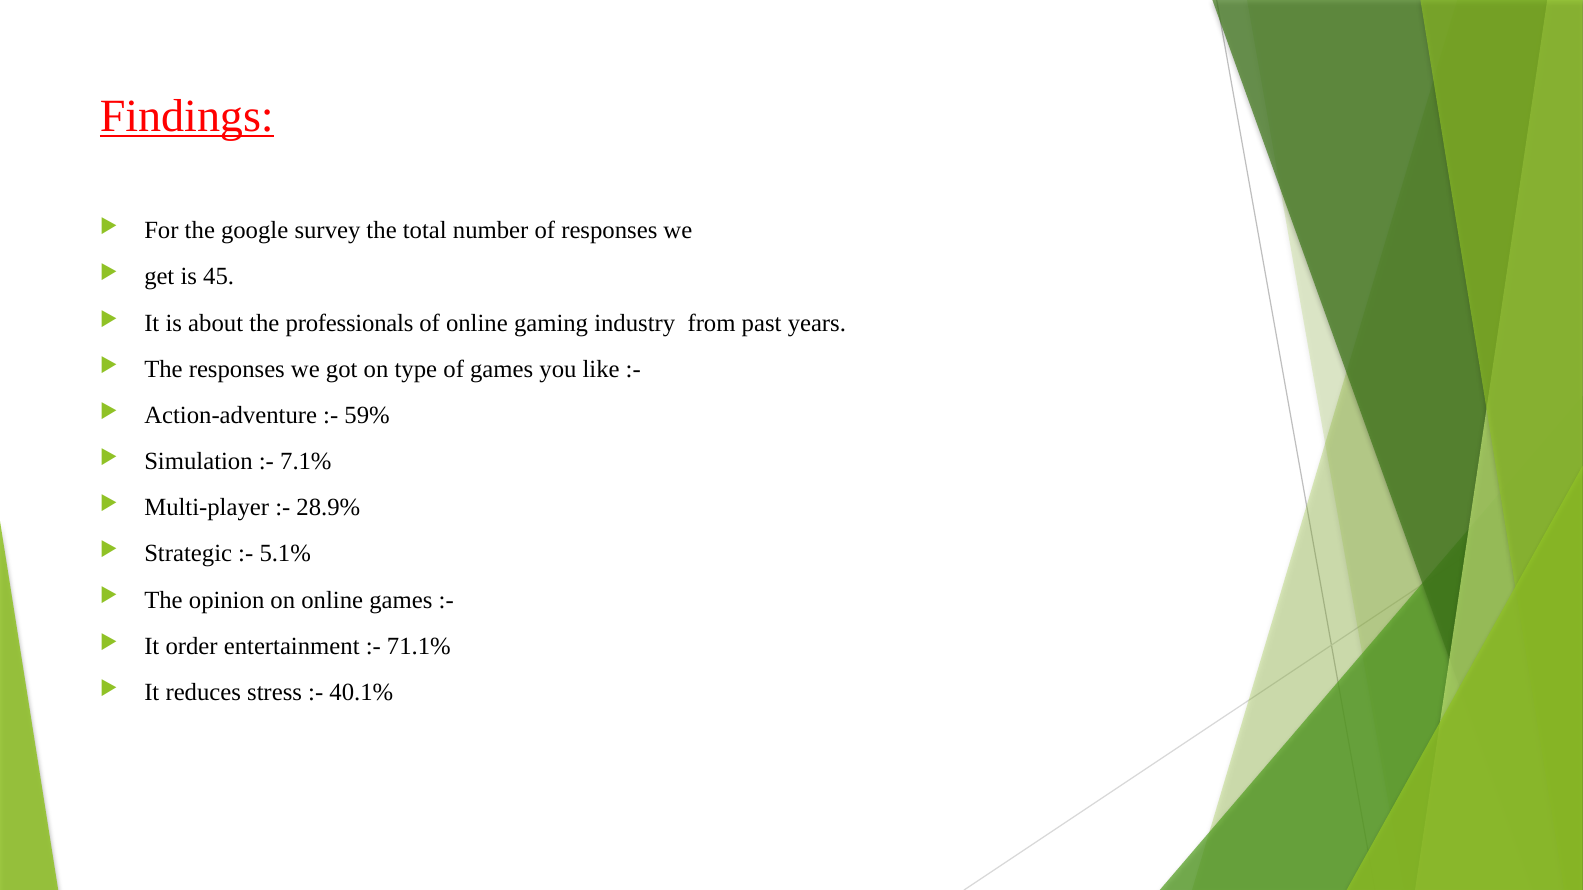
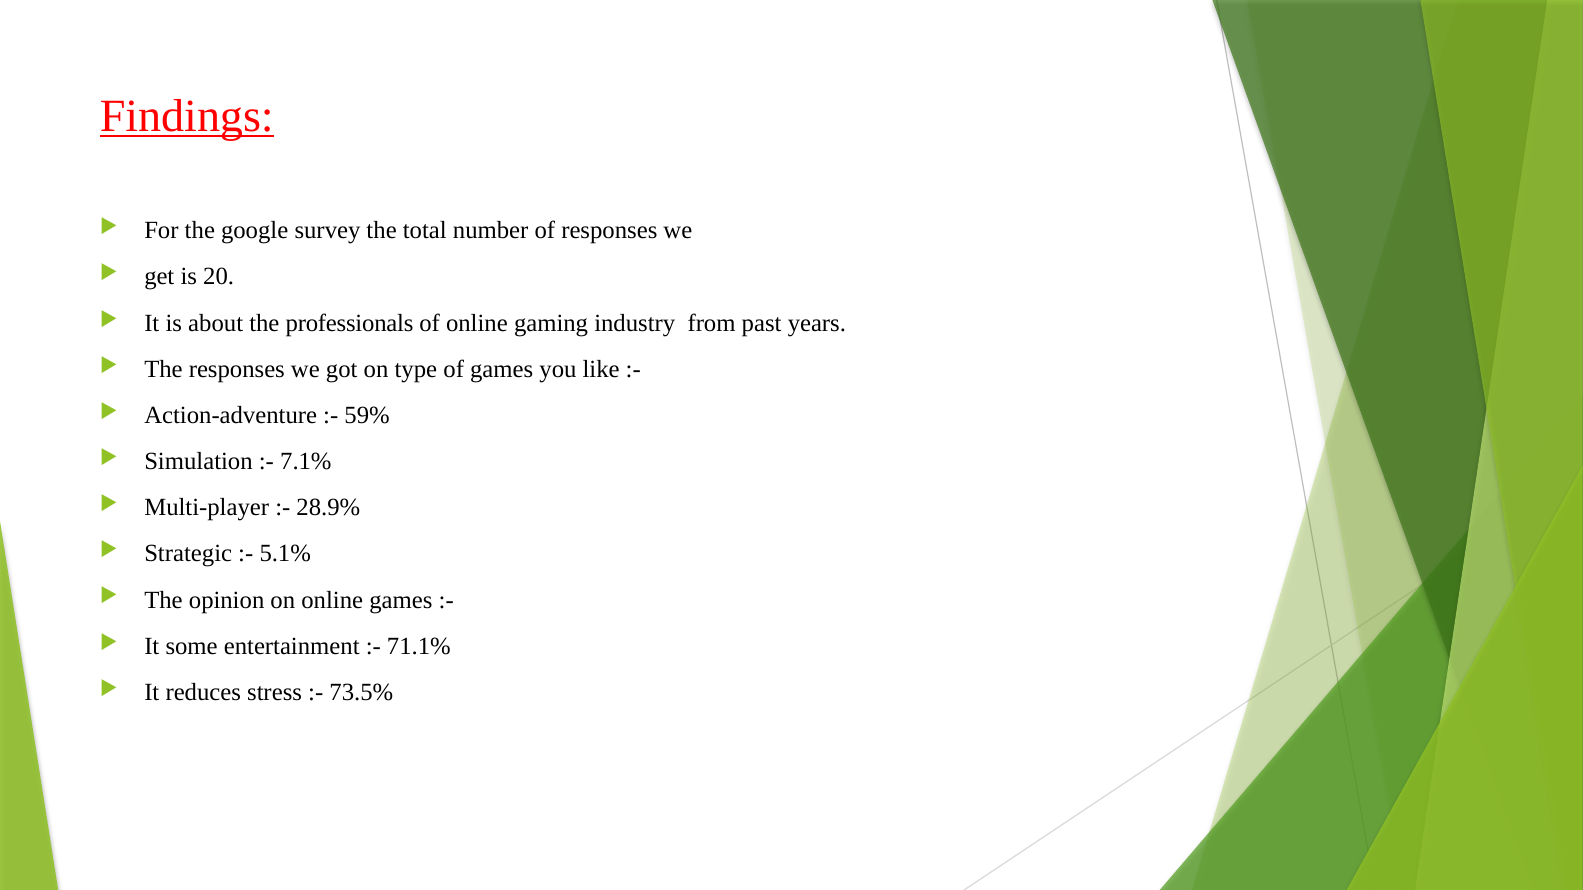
45: 45 -> 20
order: order -> some
40.1%: 40.1% -> 73.5%
